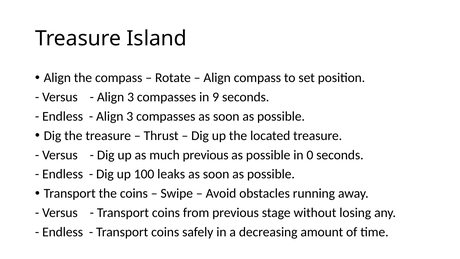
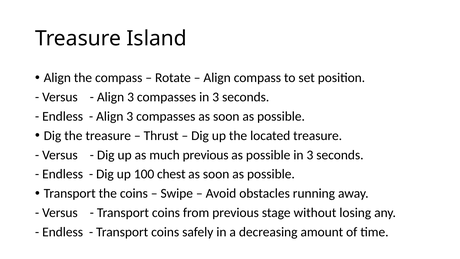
compasses in 9: 9 -> 3
possible in 0: 0 -> 3
leaks: leaks -> chest
